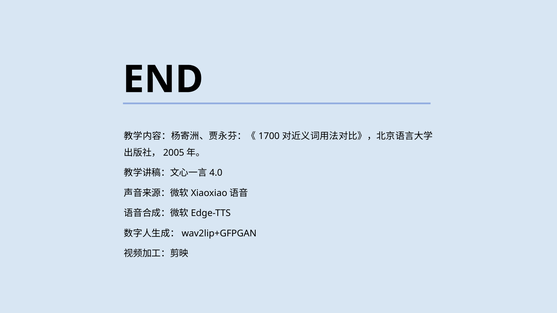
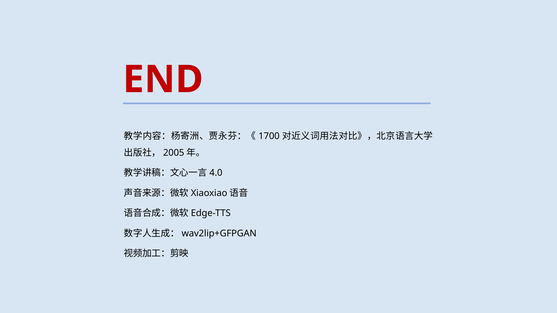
END colour: black -> red
